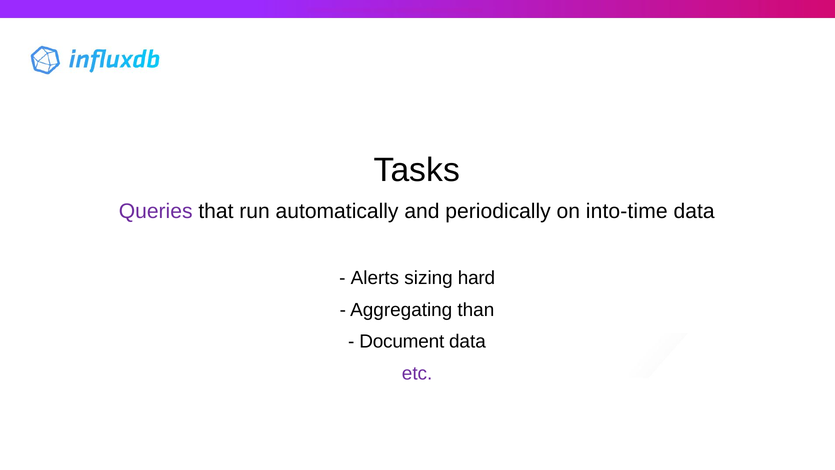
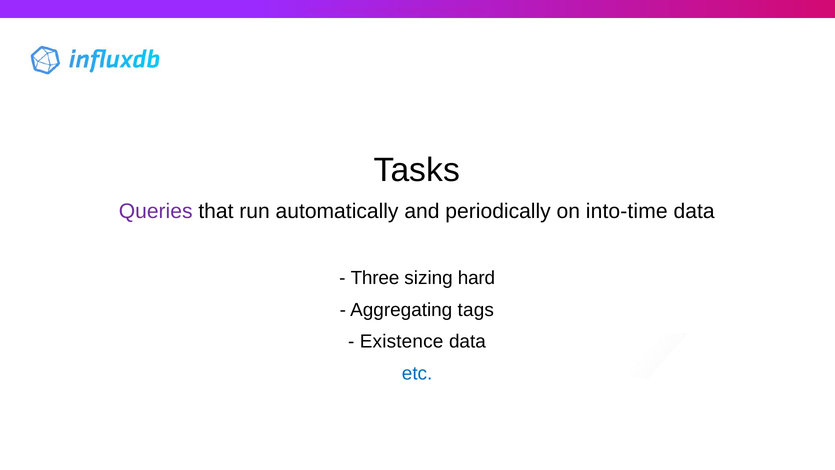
Alerts: Alerts -> Three
than: than -> tags
Document: Document -> Existence
etc colour: purple -> blue
